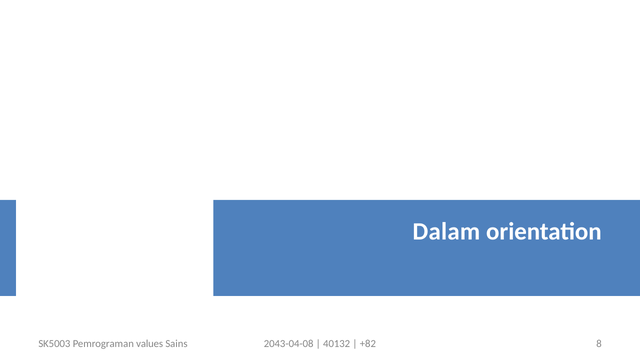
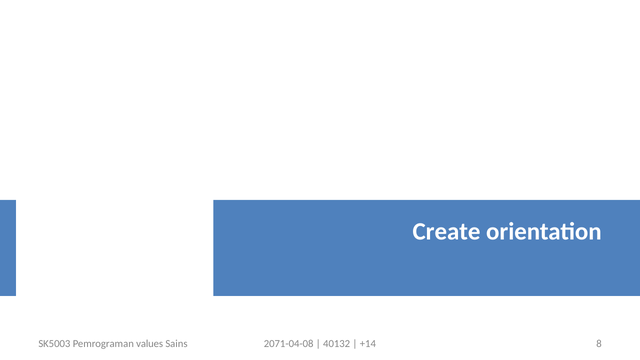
Dalam: Dalam -> Create
2043-04-08: 2043-04-08 -> 2071-04-08
+82: +82 -> +14
